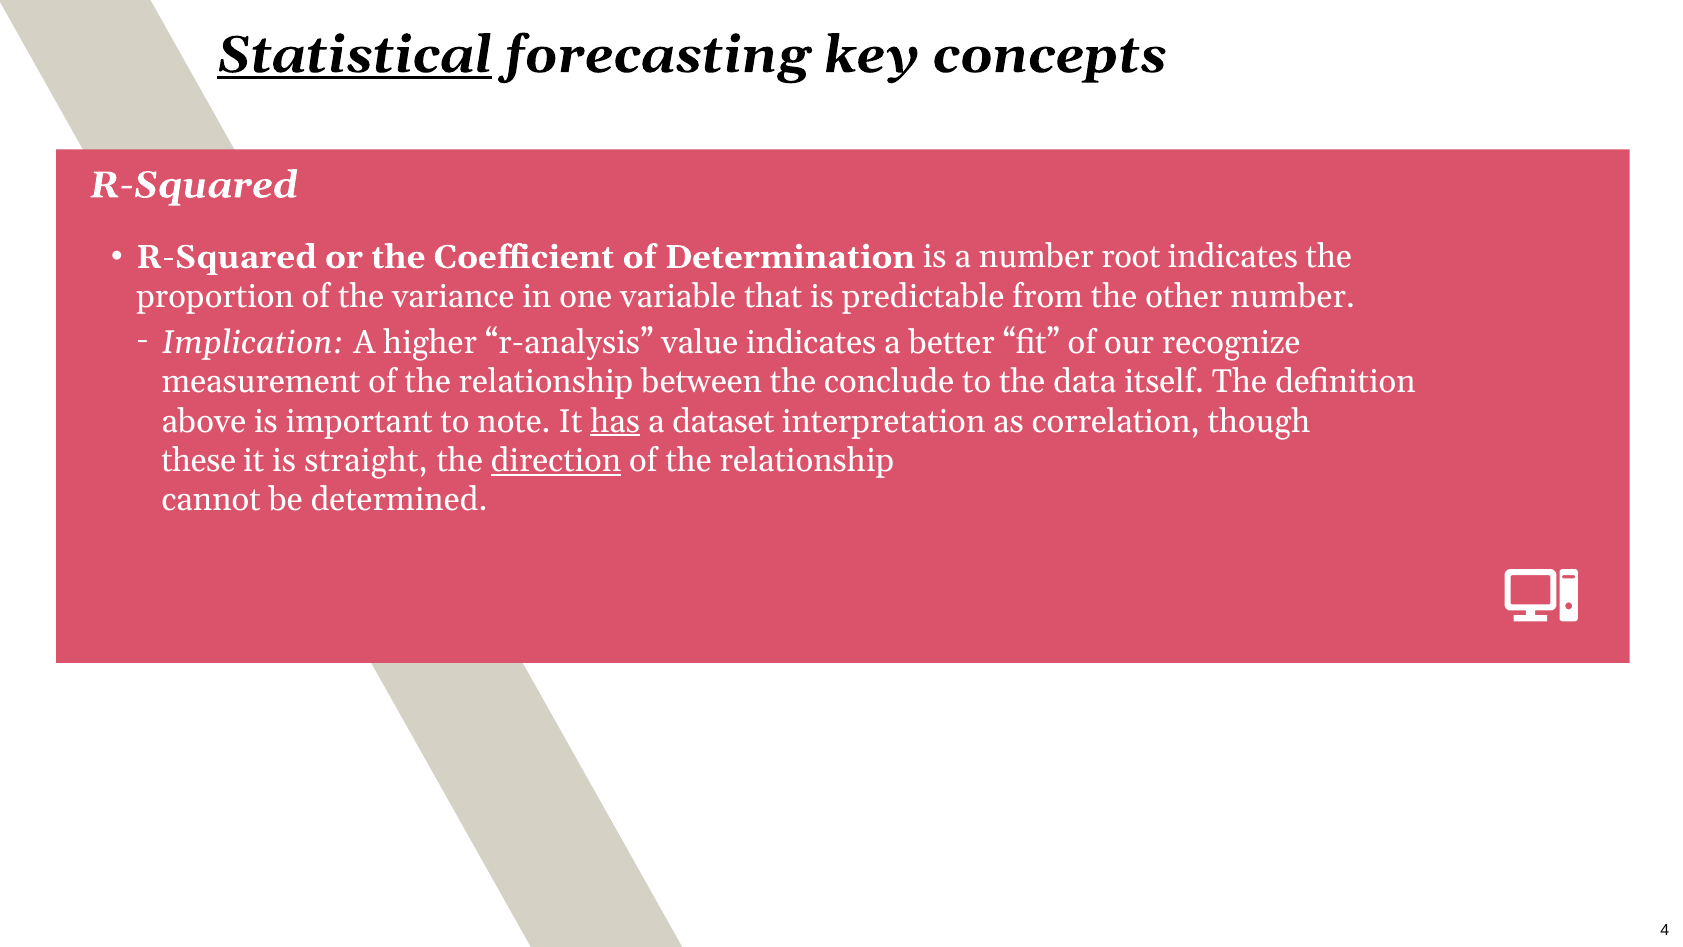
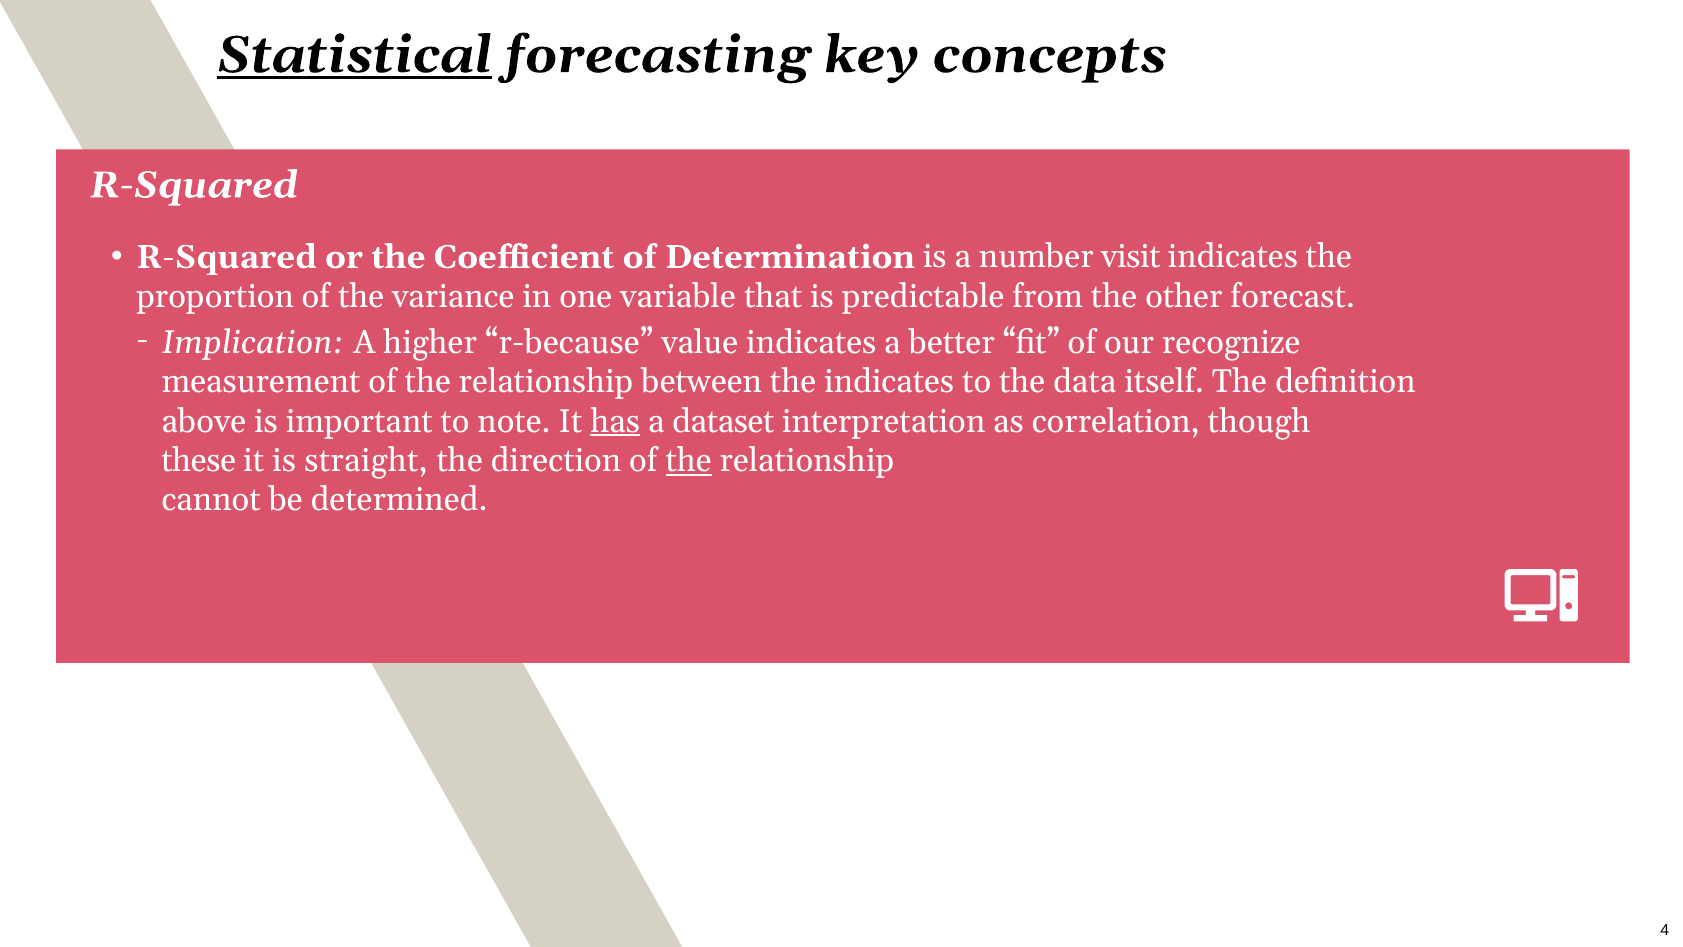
root: root -> visit
other number: number -> forecast
r-analysis: r-analysis -> r-because
the conclude: conclude -> indicates
direction underline: present -> none
the at (689, 461) underline: none -> present
